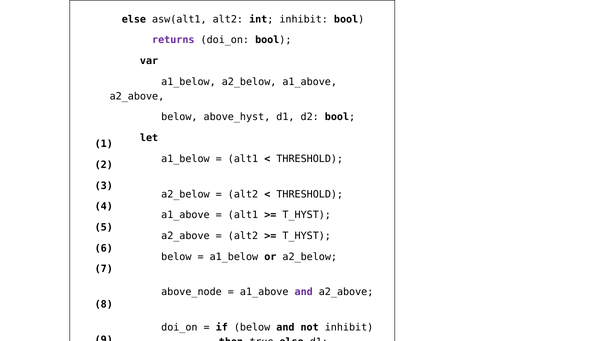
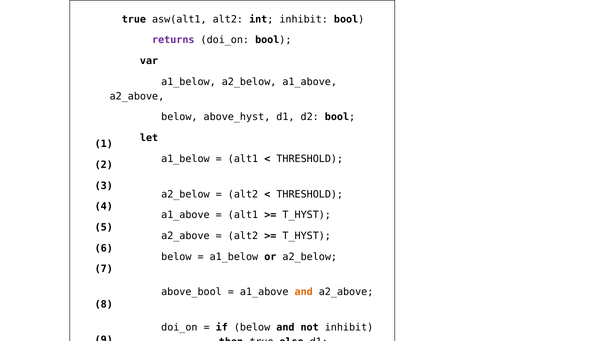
else at (134, 19): else -> true
above_node: above_node -> above_bool
and at (304, 292) colour: purple -> orange
